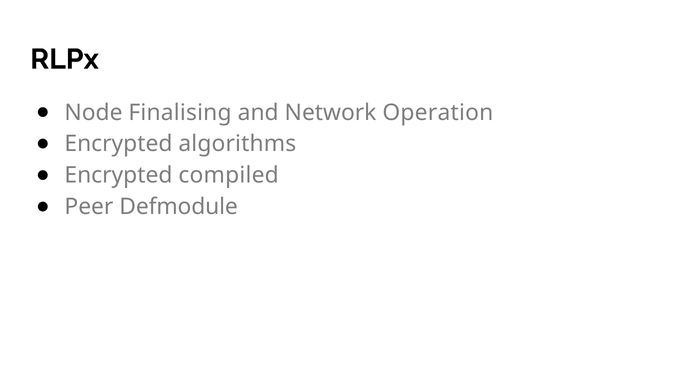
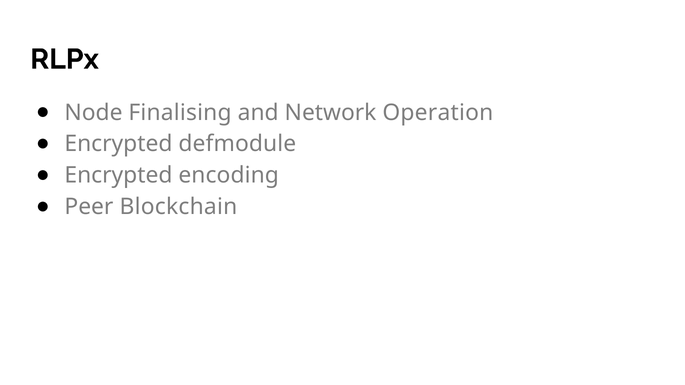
algorithms: algorithms -> defmodule
compiled: compiled -> encoding
Defmodule: Defmodule -> Blockchain
